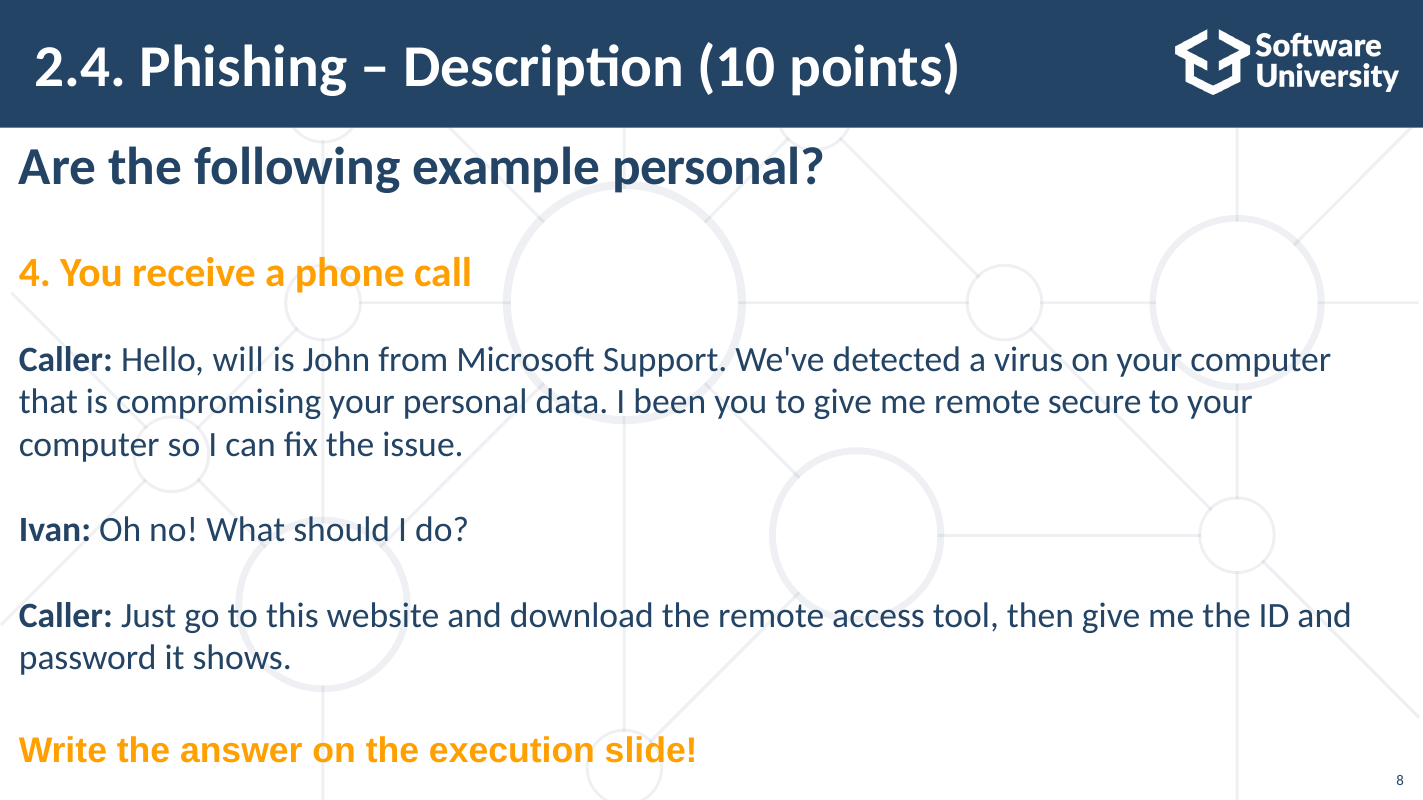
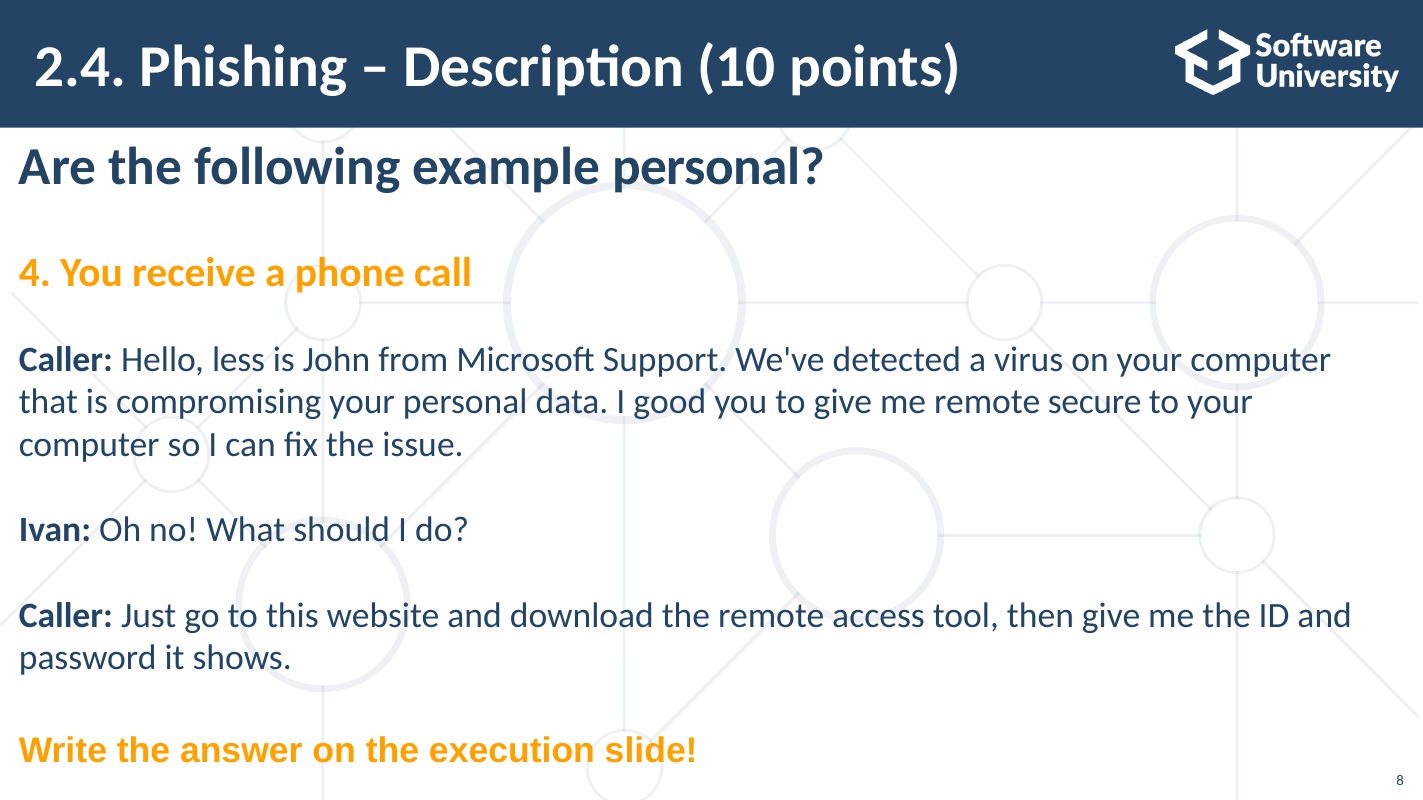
will: will -> less
been: been -> good
